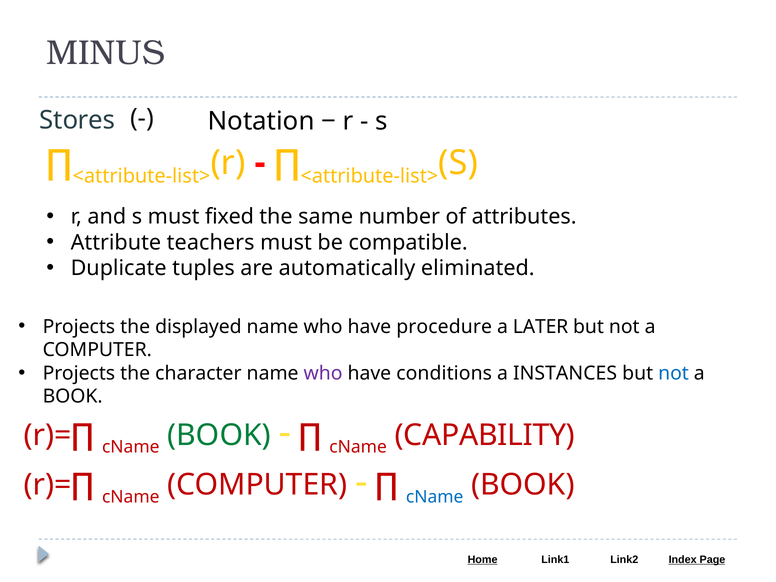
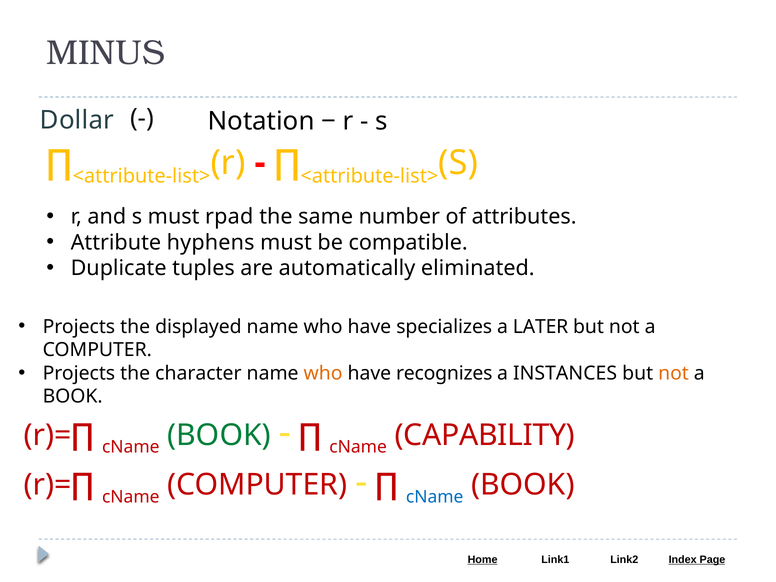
Stores: Stores -> Dollar
fixed: fixed -> rpad
teachers: teachers -> hyphens
procedure: procedure -> specializes
who at (323, 373) colour: purple -> orange
conditions: conditions -> recognizes
not at (674, 373) colour: blue -> orange
